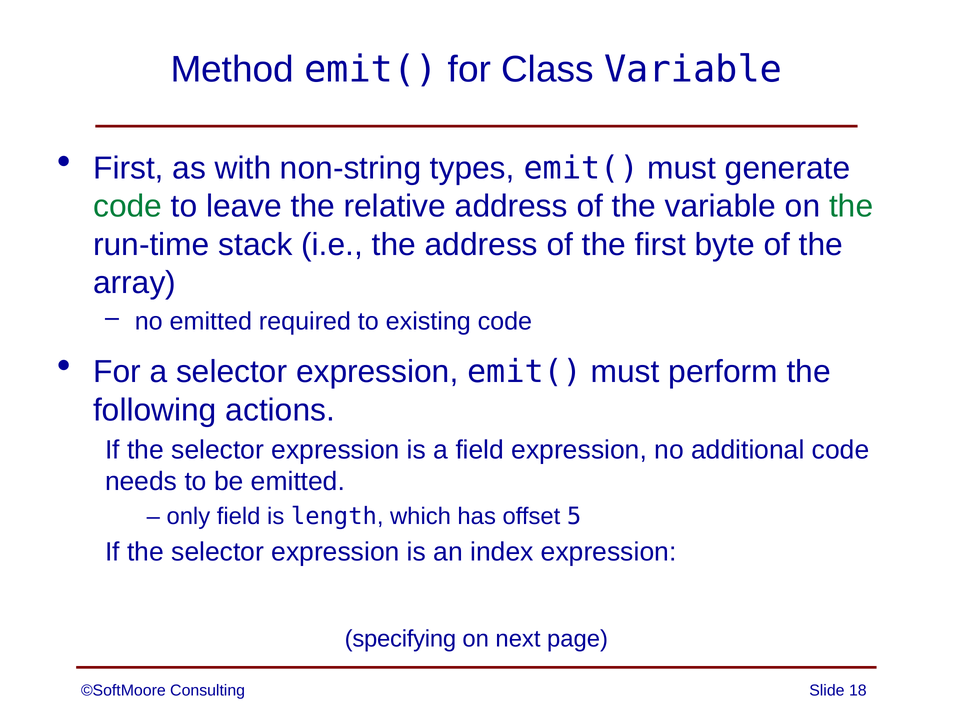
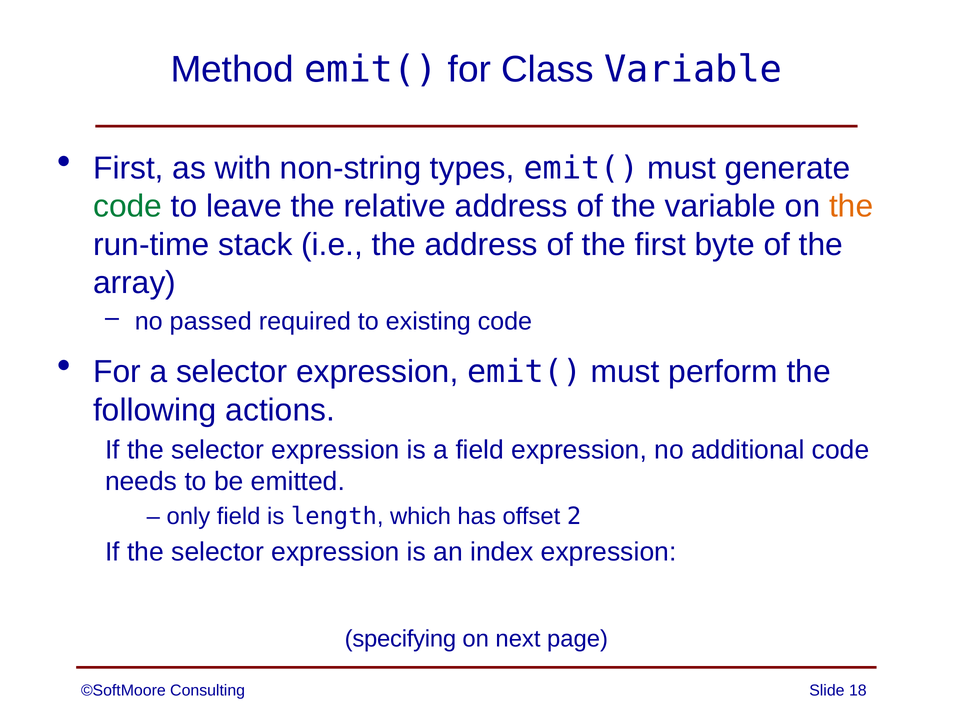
the at (851, 206) colour: green -> orange
no emitted: emitted -> passed
5: 5 -> 2
